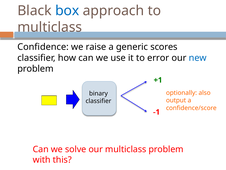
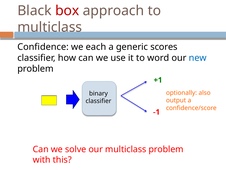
box colour: blue -> red
raise: raise -> each
error: error -> word
